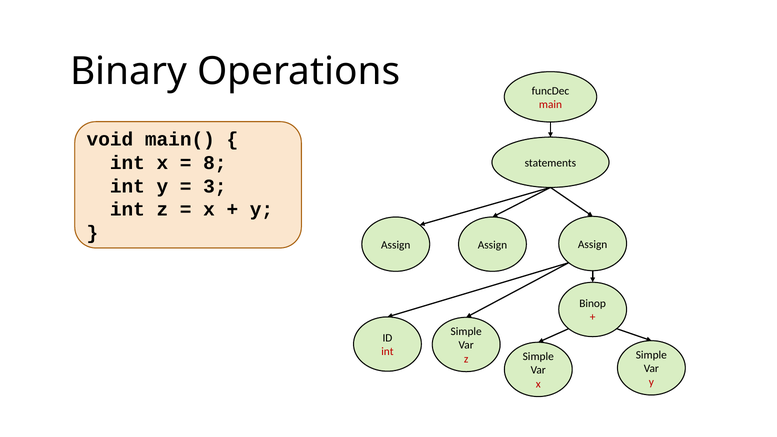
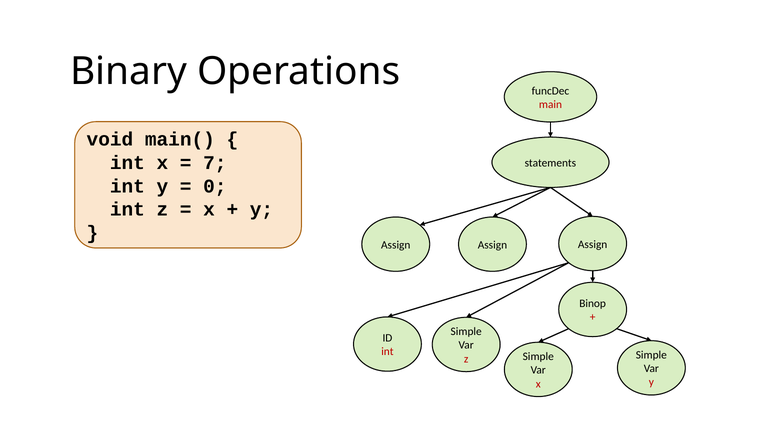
8: 8 -> 7
3: 3 -> 0
